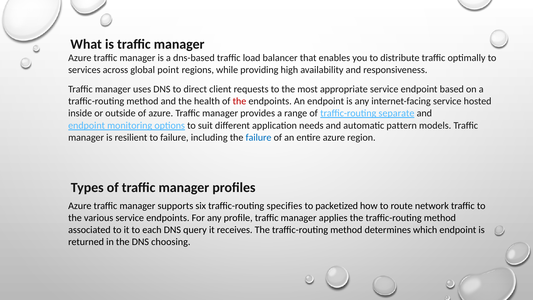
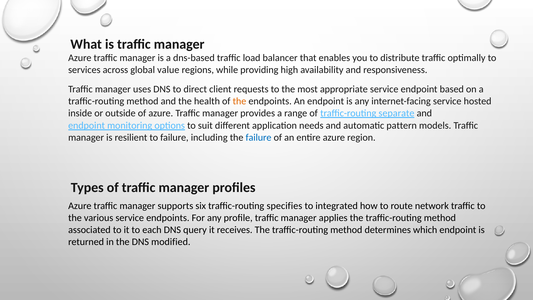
point: point -> value
the at (239, 101) colour: red -> orange
packetized: packetized -> integrated
choosing: choosing -> modified
